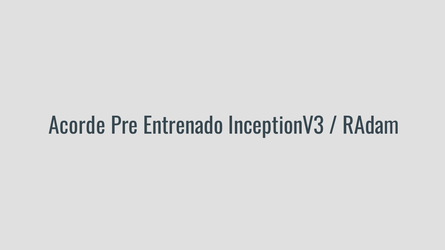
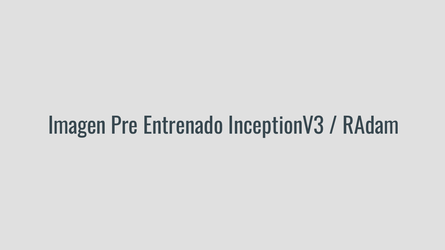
Acorde: Acorde -> Imagen
